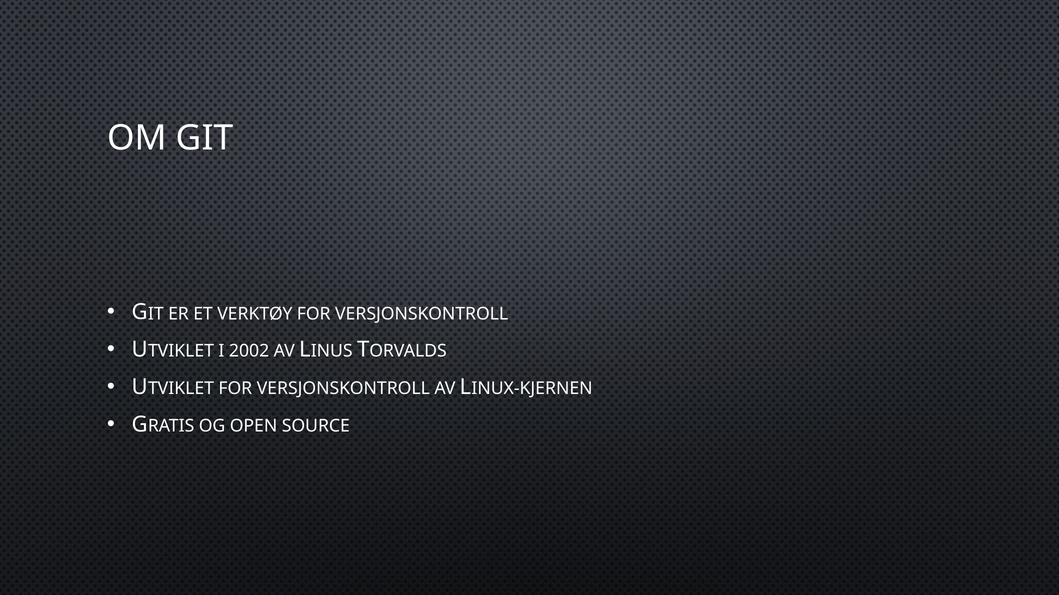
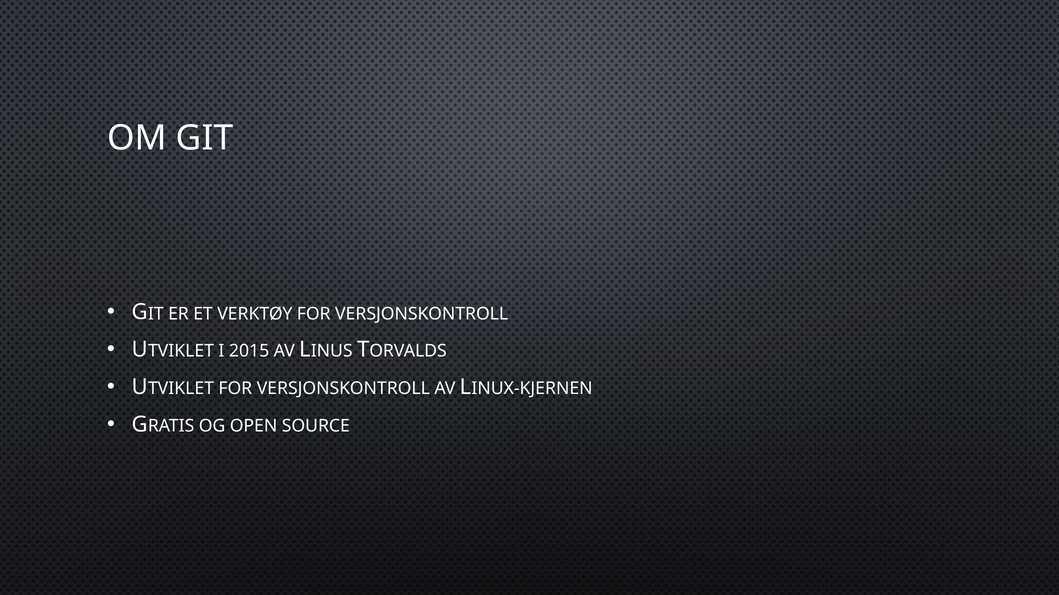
2002: 2002 -> 2015
